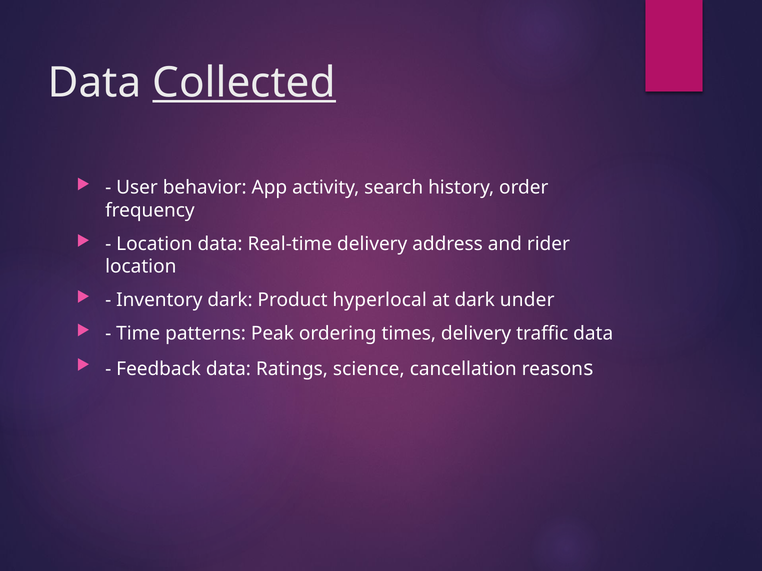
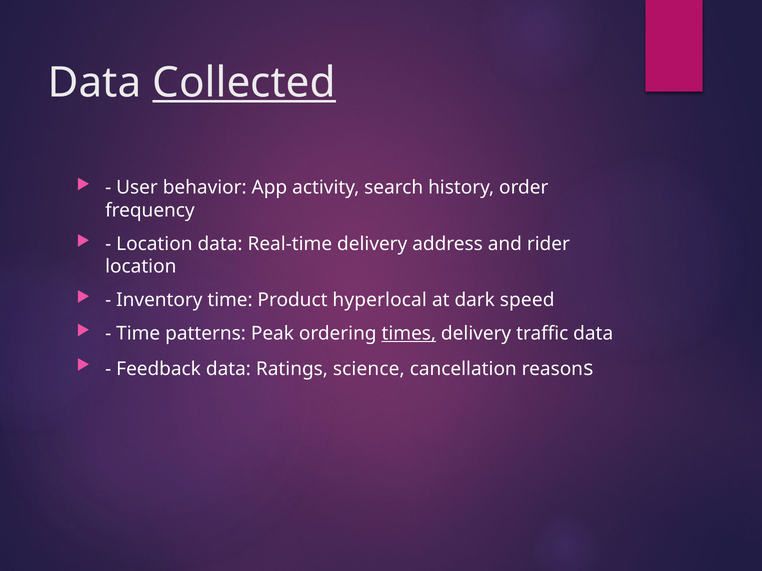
Inventory dark: dark -> time
under: under -> speed
times underline: none -> present
